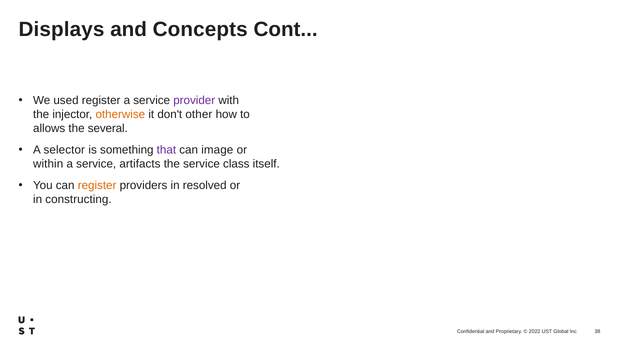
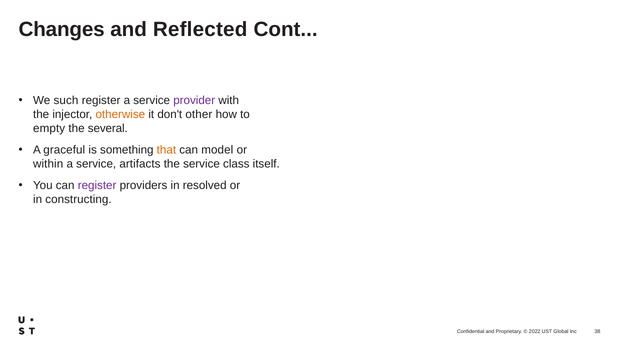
Displays: Displays -> Changes
Concepts: Concepts -> Reflected
used: used -> such
allows: allows -> empty
selector: selector -> graceful
that colour: purple -> orange
image: image -> model
register at (97, 186) colour: orange -> purple
